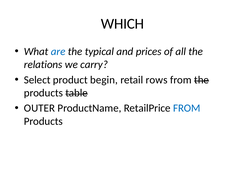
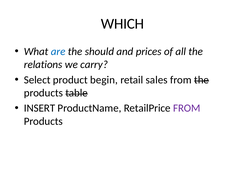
typical: typical -> should
rows: rows -> sales
OUTER: OUTER -> INSERT
FROM at (187, 108) colour: blue -> purple
